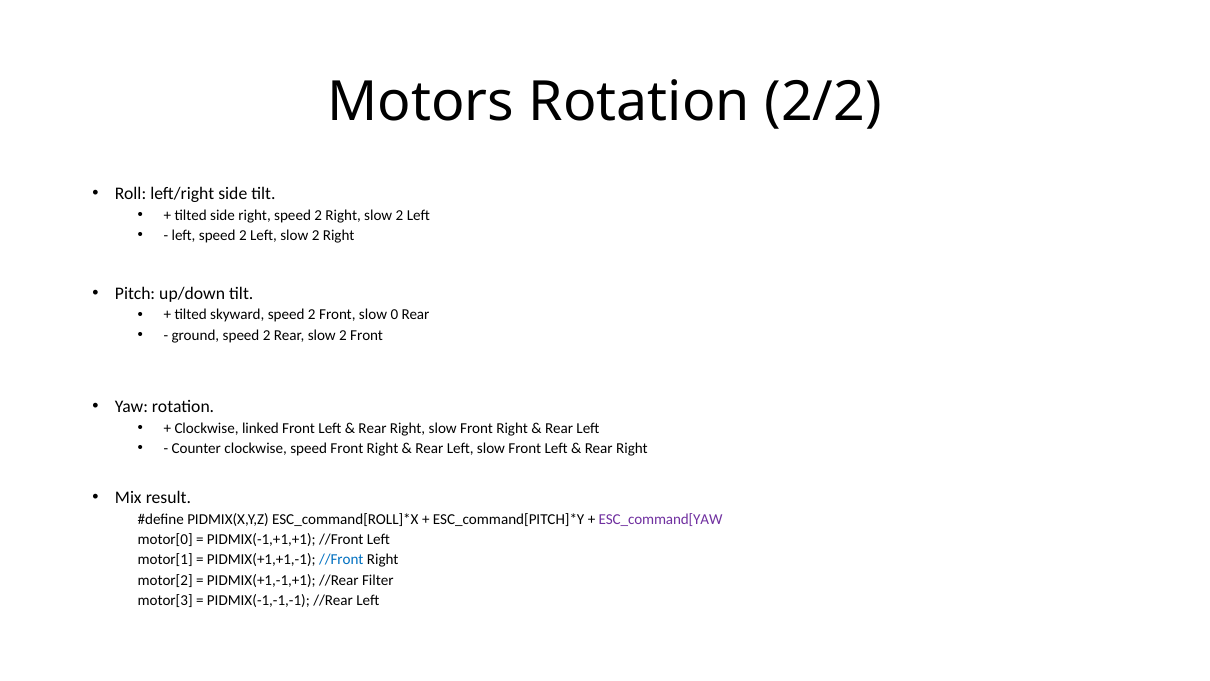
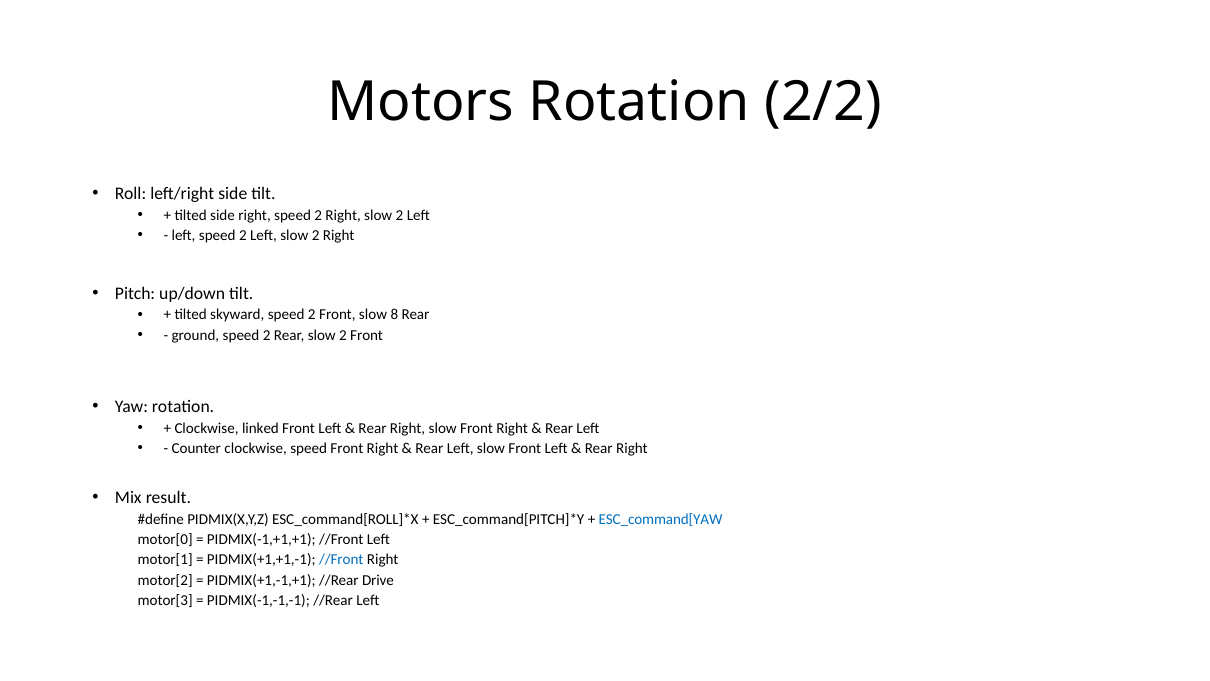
0: 0 -> 8
ESC_command[YAW colour: purple -> blue
Filter: Filter -> Drive
